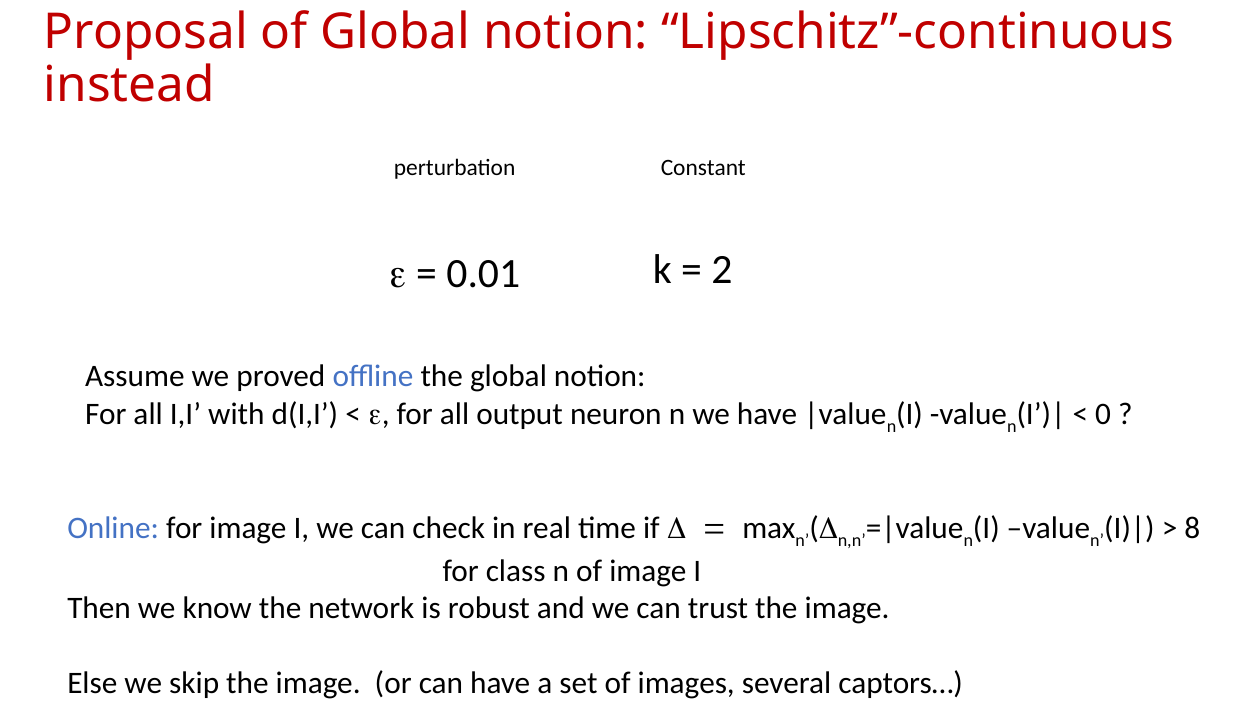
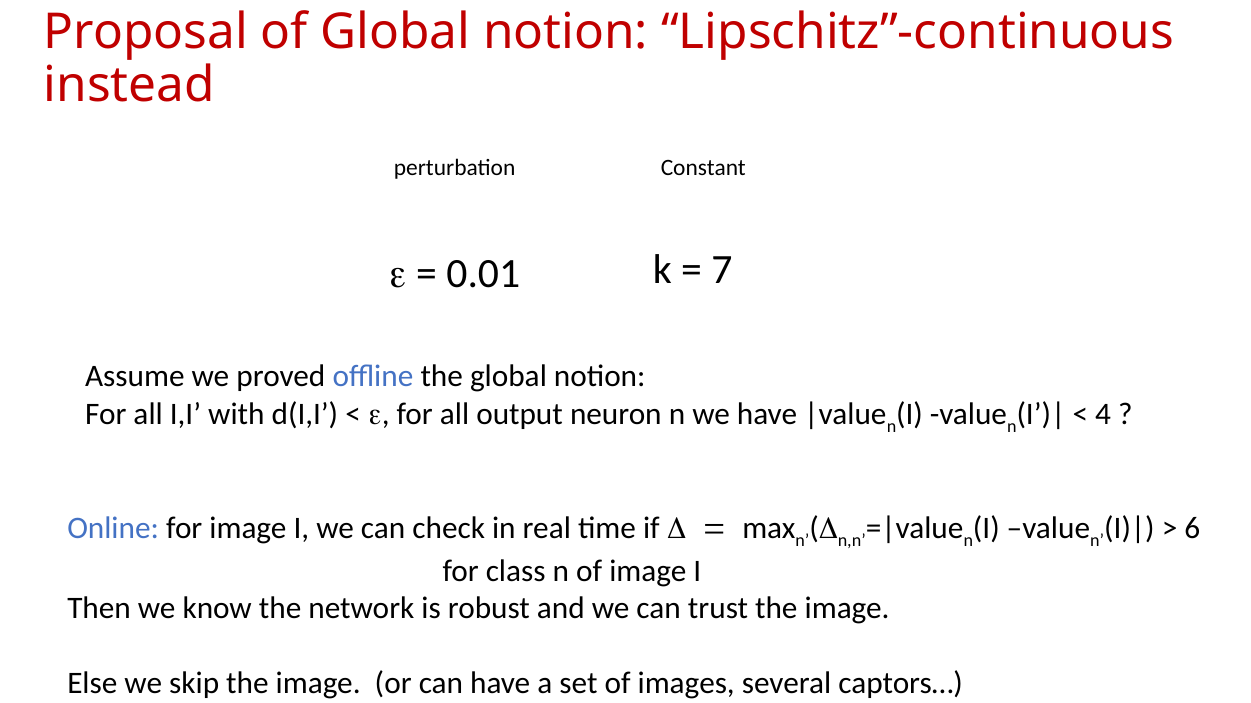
2: 2 -> 7
0: 0 -> 4
8: 8 -> 6
